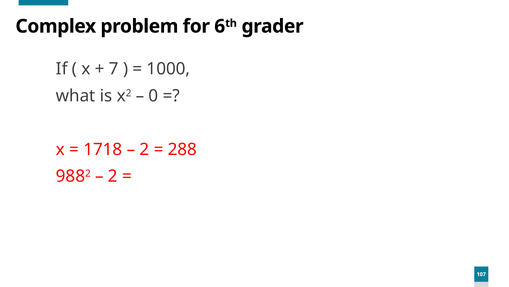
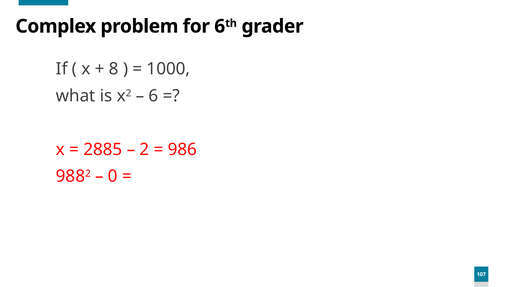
7: 7 -> 8
0 at (154, 96): 0 -> 6
1718: 1718 -> 2885
288: 288 -> 986
2 at (113, 176): 2 -> 0
